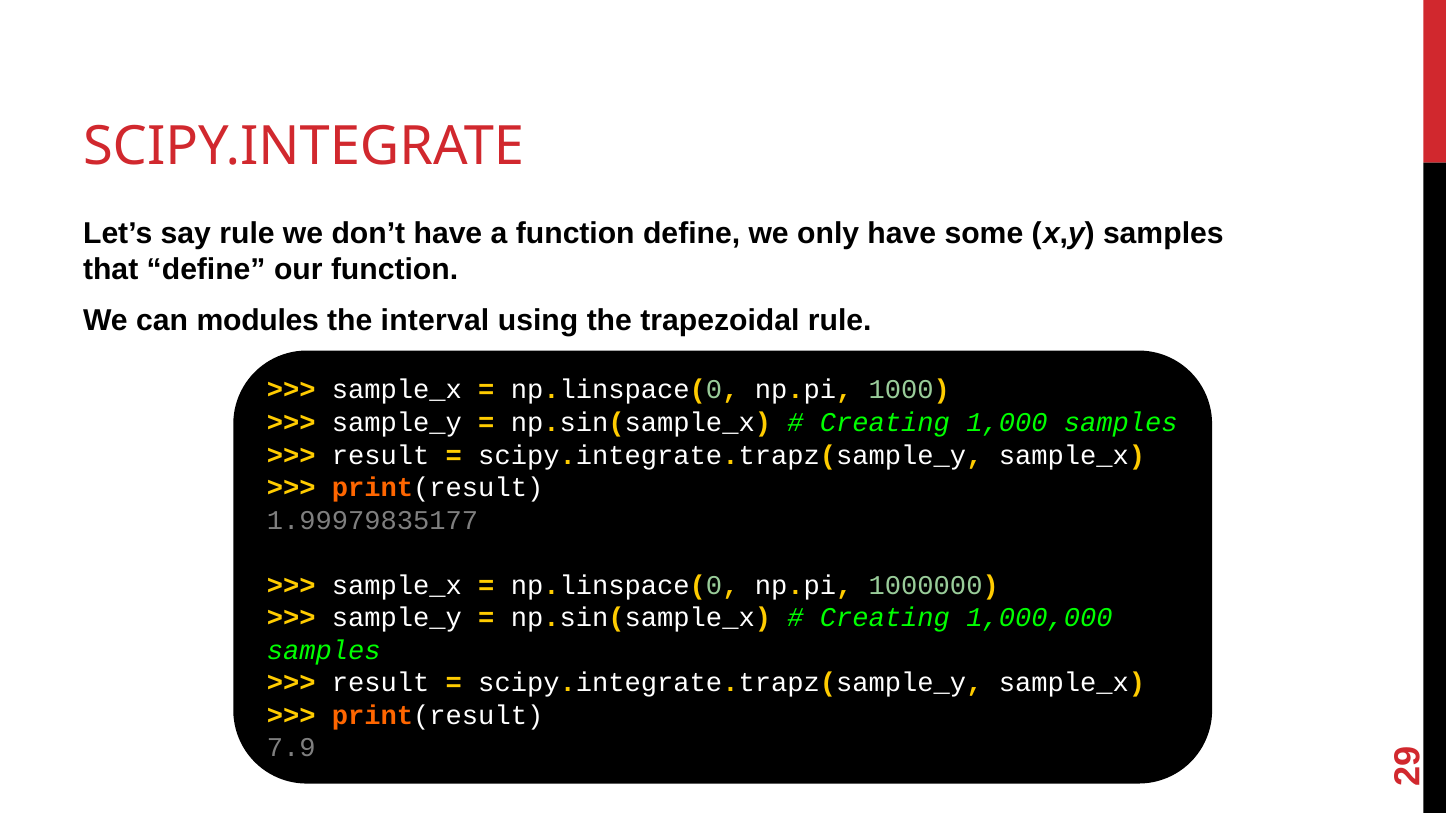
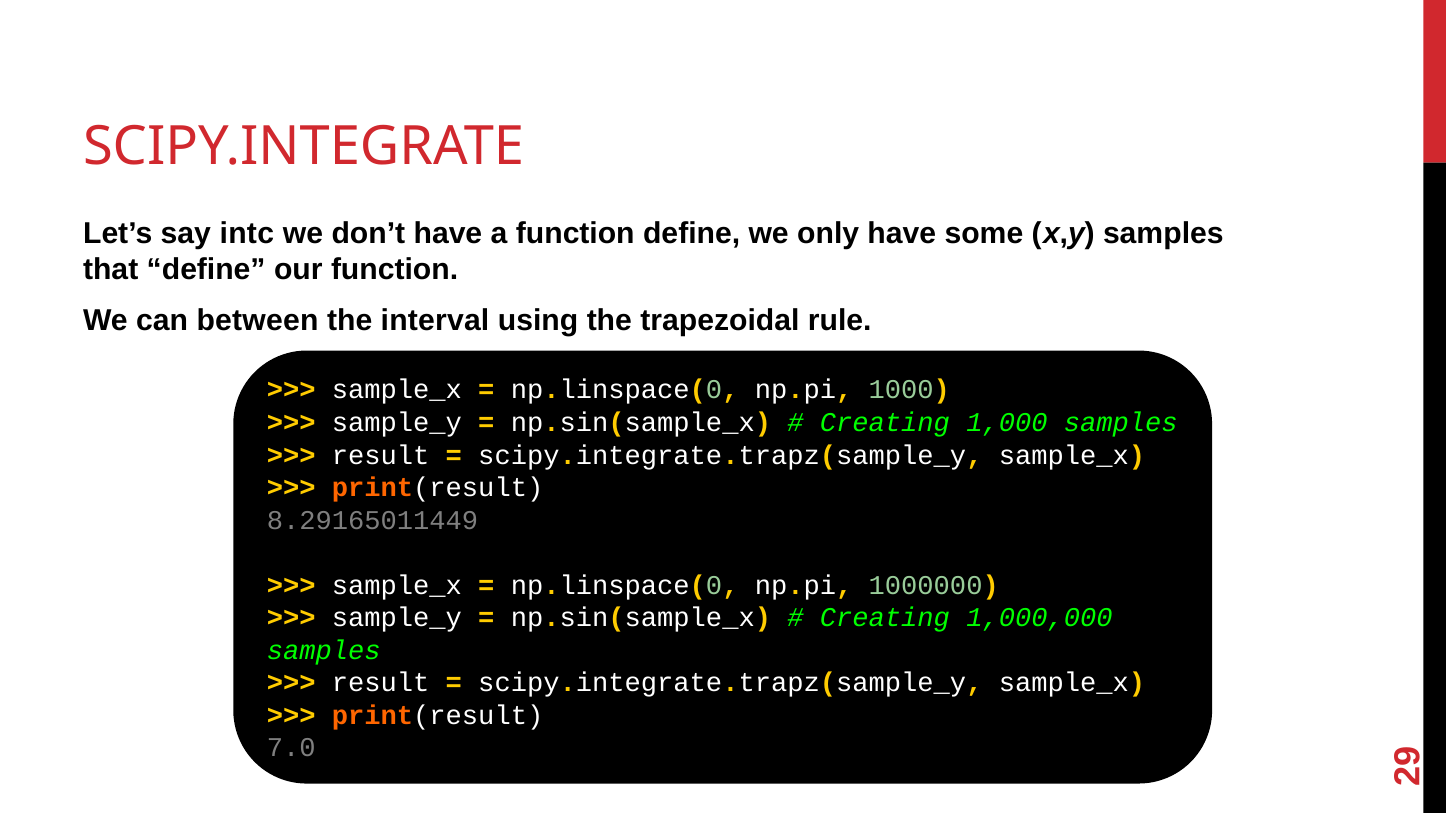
say rule: rule -> intc
modules: modules -> between
1.99979835177: 1.99979835177 -> 8.29165011449
7.9: 7.9 -> 7.0
